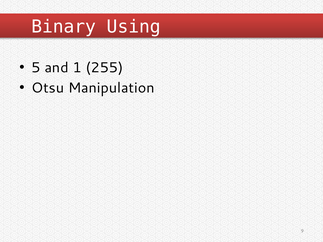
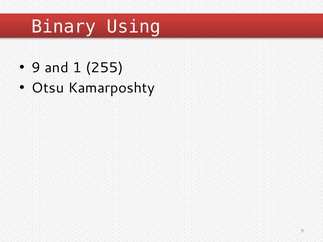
5 at (36, 68): 5 -> 9
Manipulation: Manipulation -> Kamarposhty
